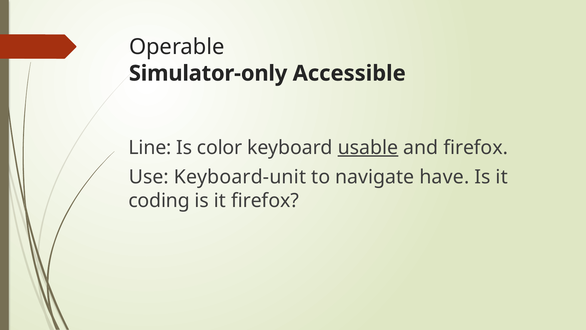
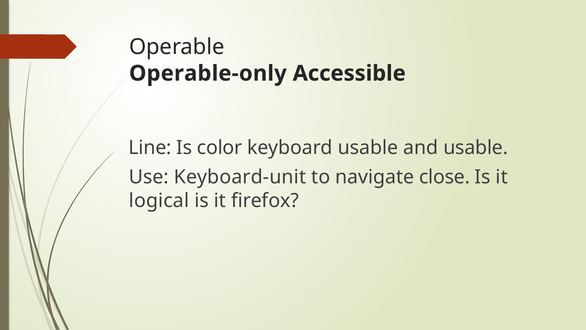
Simulator-only: Simulator-only -> Operable-only
usable at (368, 147) underline: present -> none
and firefox: firefox -> usable
have: have -> close
coding: coding -> logical
